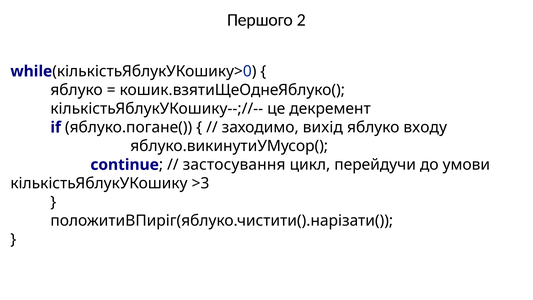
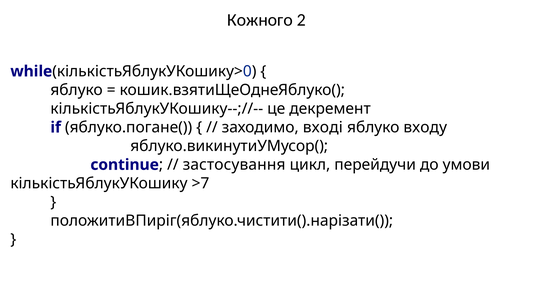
Першого: Першого -> Кожного
вихід: вихід -> вході
>3: >3 -> >7
